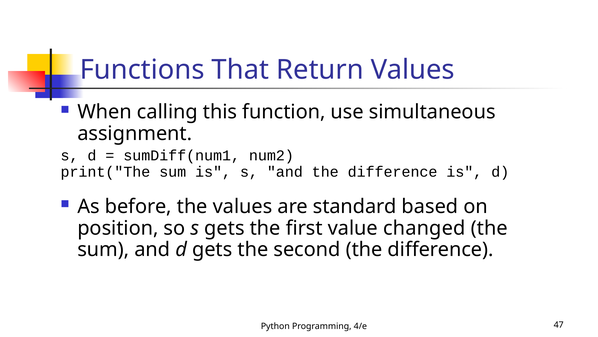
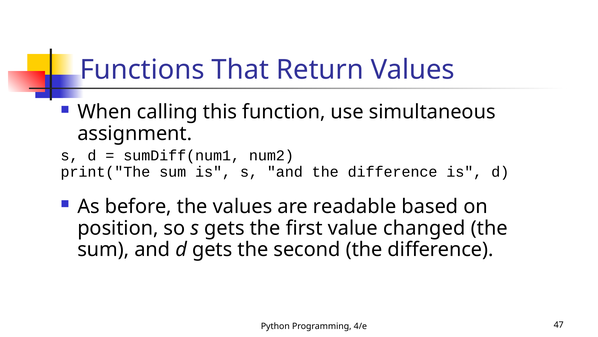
standard: standard -> readable
